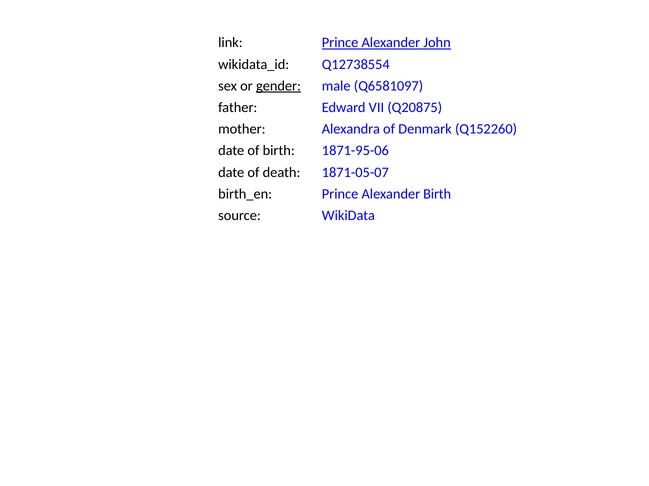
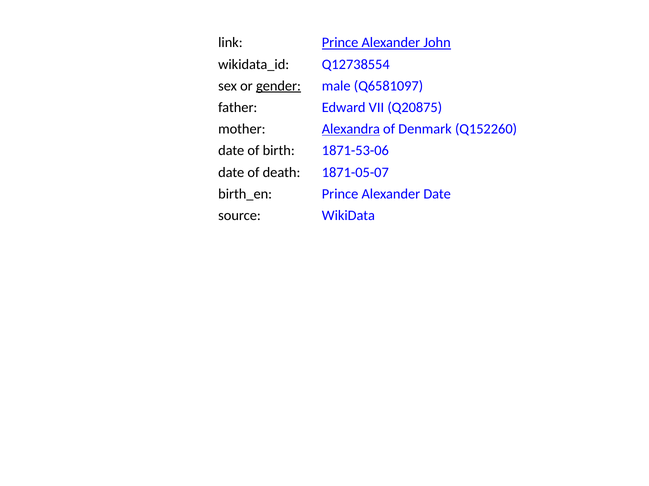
Alexandra underline: none -> present
1871-95-06: 1871-95-06 -> 1871-53-06
Alexander Birth: Birth -> Date
